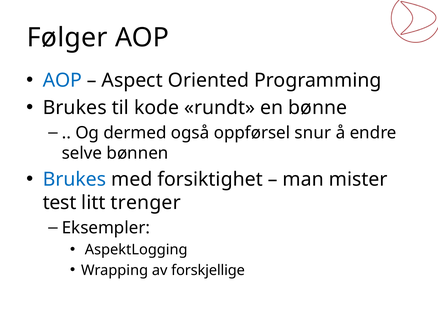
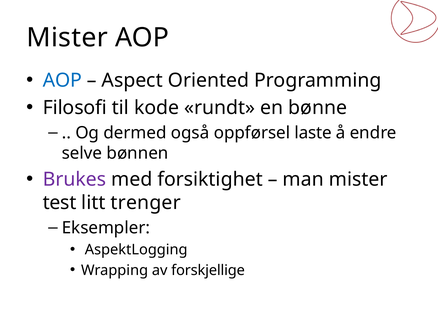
Følger at (67, 38): Følger -> Mister
Brukes at (75, 108): Brukes -> Filosofi
snur: snur -> laste
Brukes at (74, 179) colour: blue -> purple
